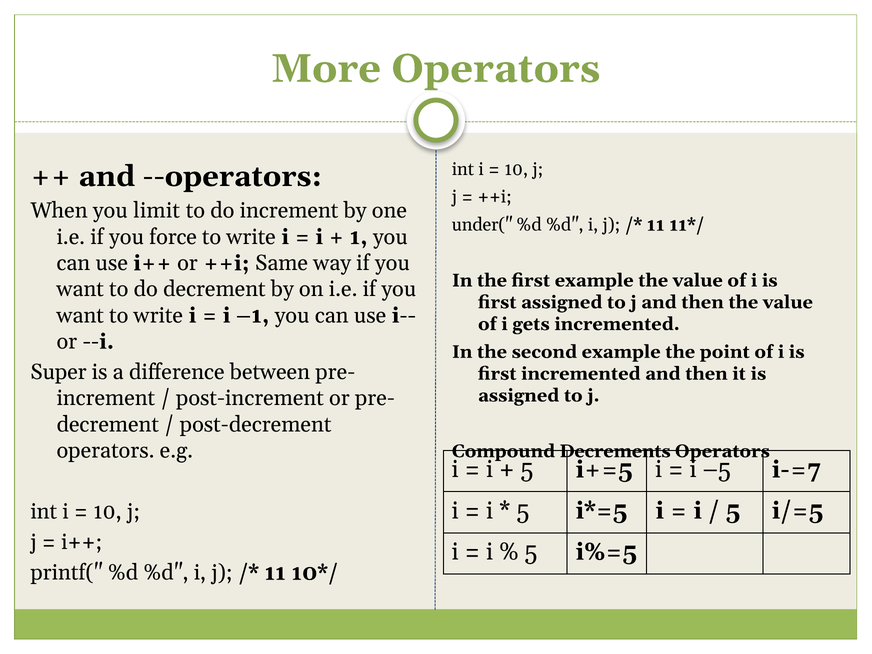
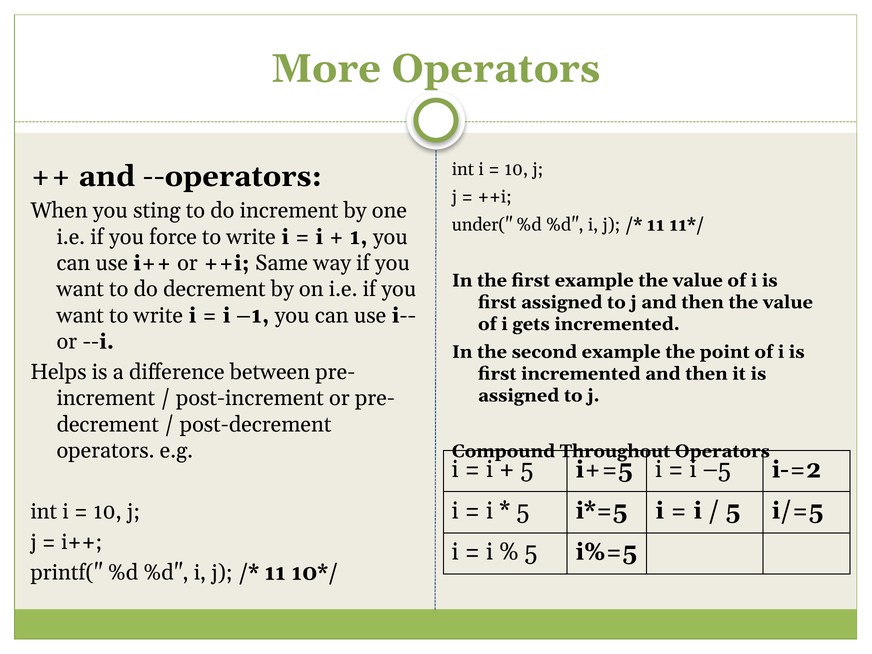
limit: limit -> sting
Super: Super -> Helps
Decrements: Decrements -> Throughout
i-=7: i-=7 -> i-=2
